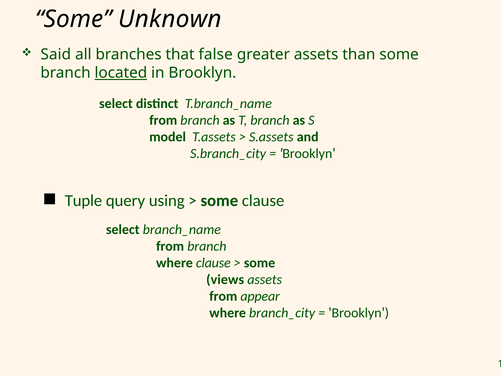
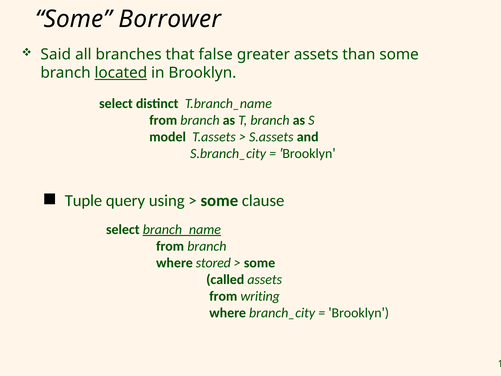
Unknown: Unknown -> Borrower
branch_name underline: none -> present
where clause: clause -> stored
views: views -> called
appear: appear -> writing
